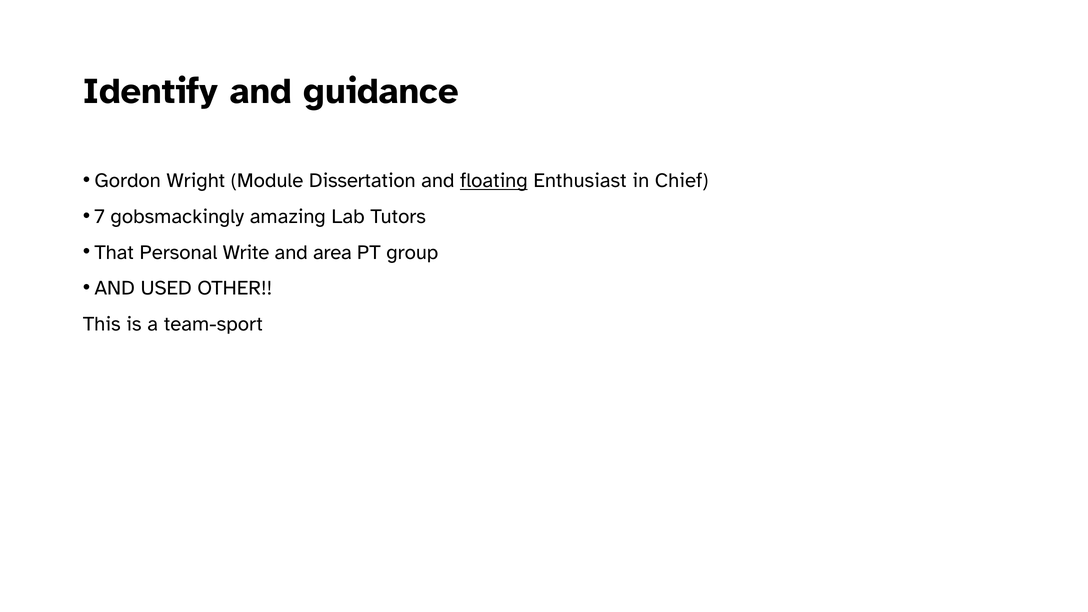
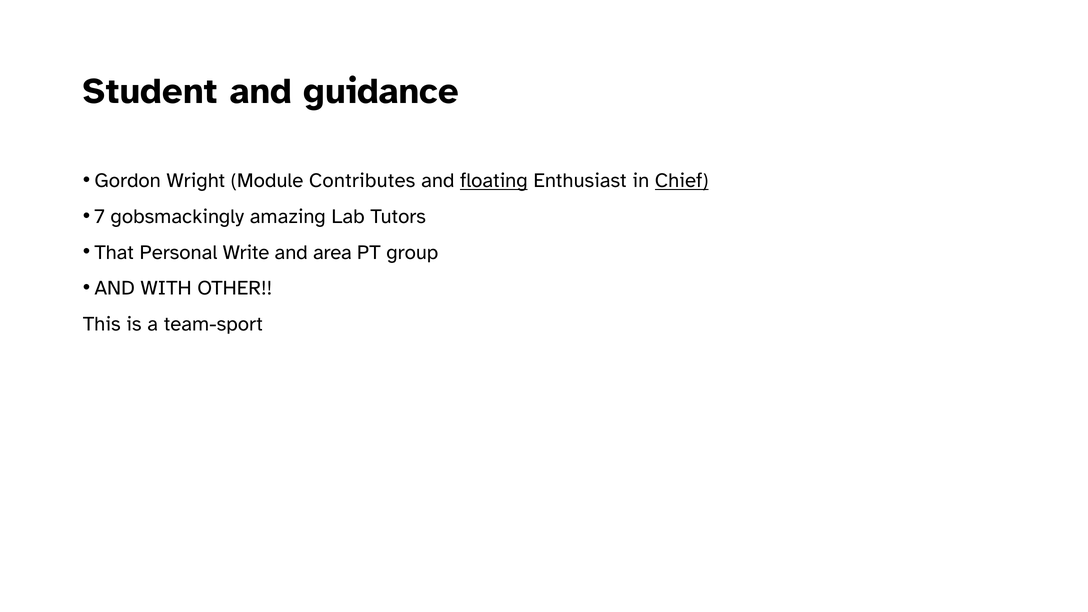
Identify: Identify -> Student
Dissertation: Dissertation -> Contributes
Chief underline: none -> present
USED: USED -> WITH
